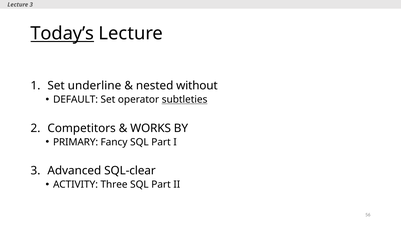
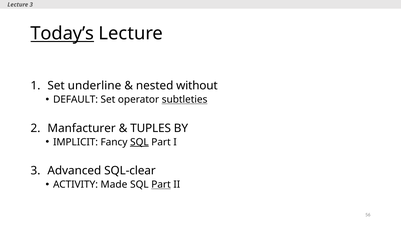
Competitors: Competitors -> Manfacturer
WORKS: WORKS -> TUPLES
PRIMARY: PRIMARY -> IMPLICIT
SQL at (139, 142) underline: none -> present
Three: Three -> Made
Part at (161, 185) underline: none -> present
